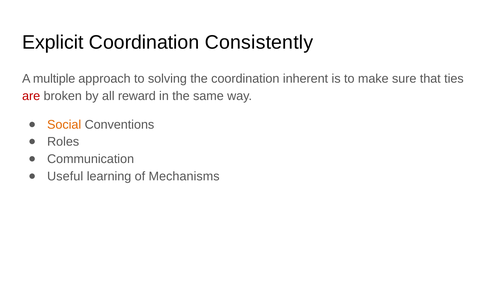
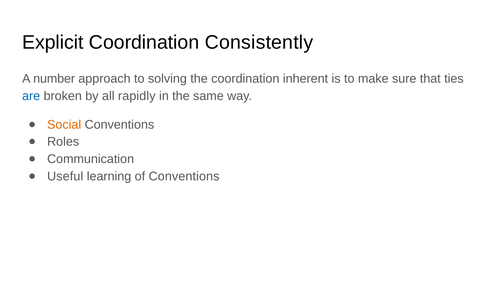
multiple: multiple -> number
are colour: red -> blue
reward: reward -> rapidly
of Mechanisms: Mechanisms -> Conventions
